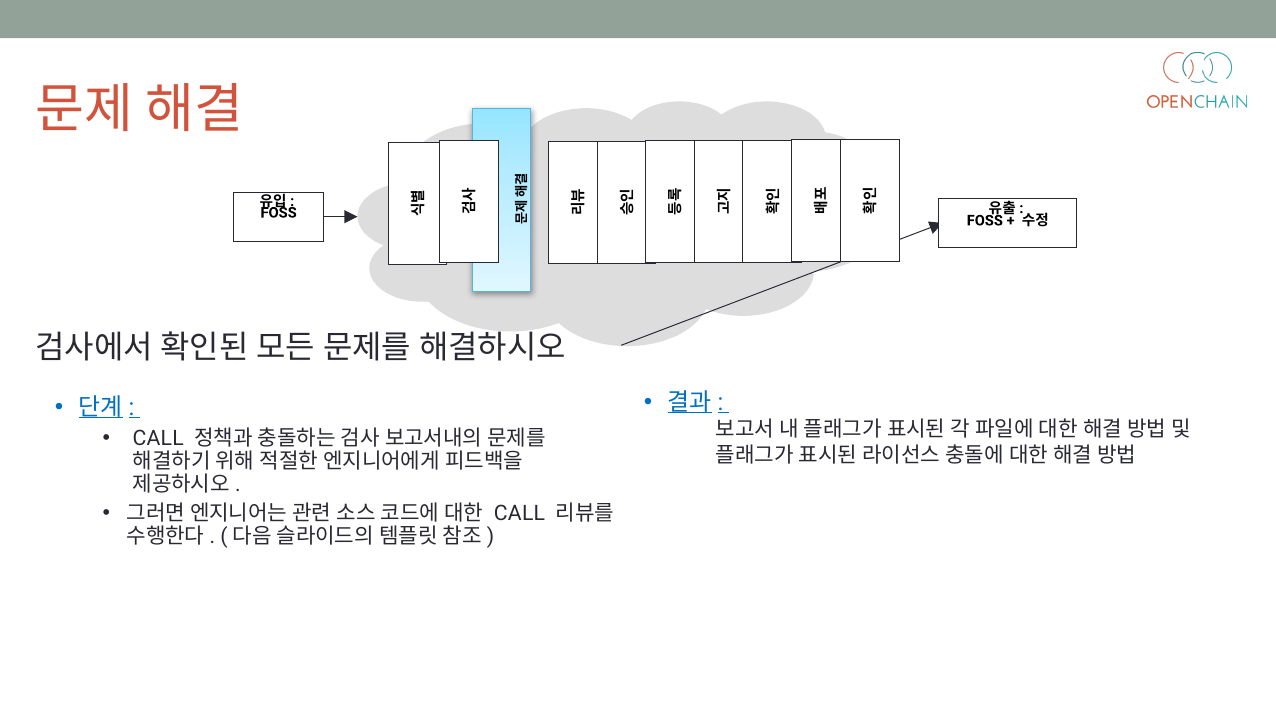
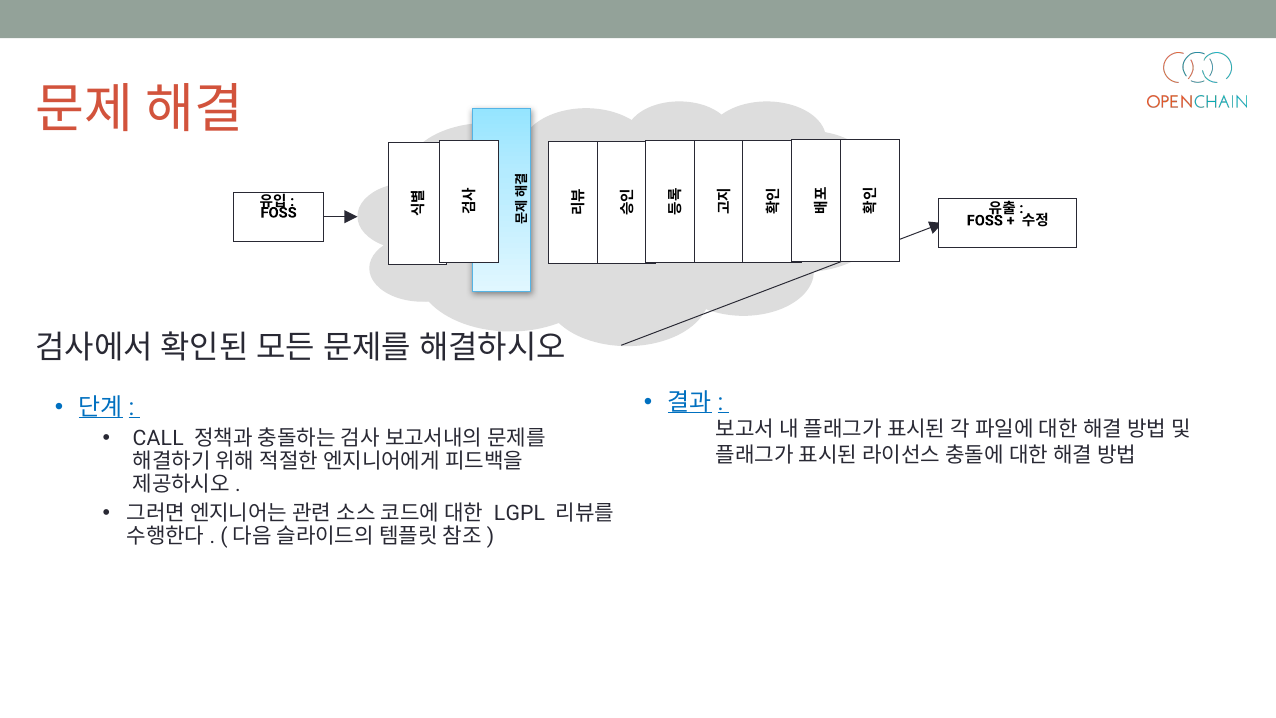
CALL at (520, 513): CALL -> LGPL
